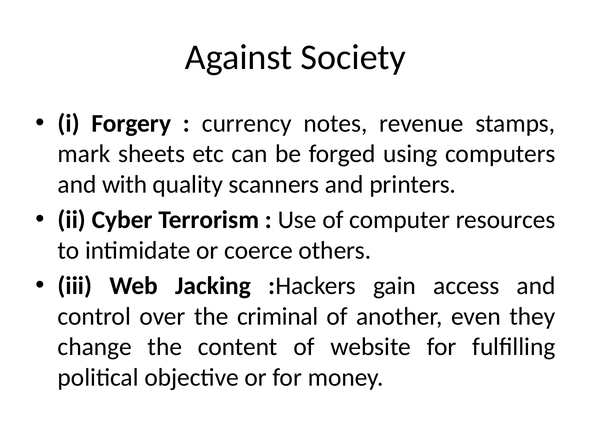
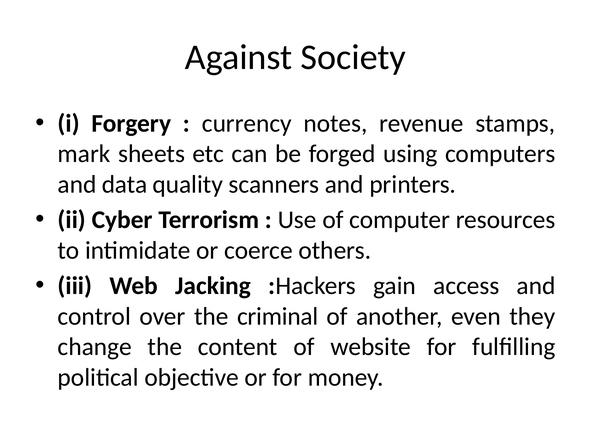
with: with -> data
